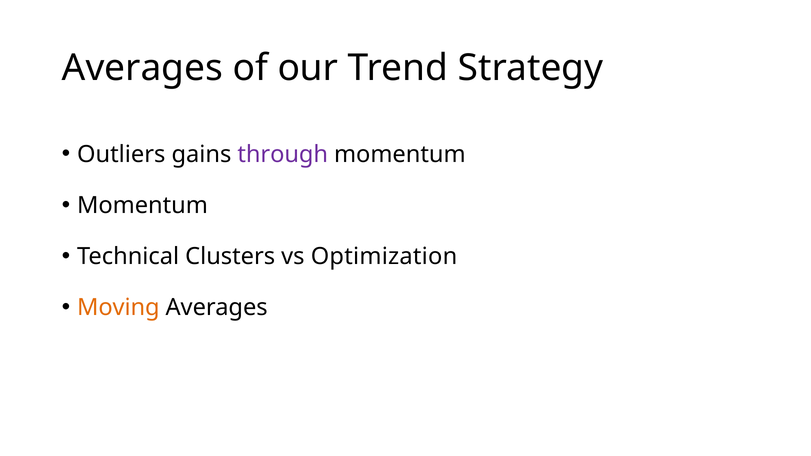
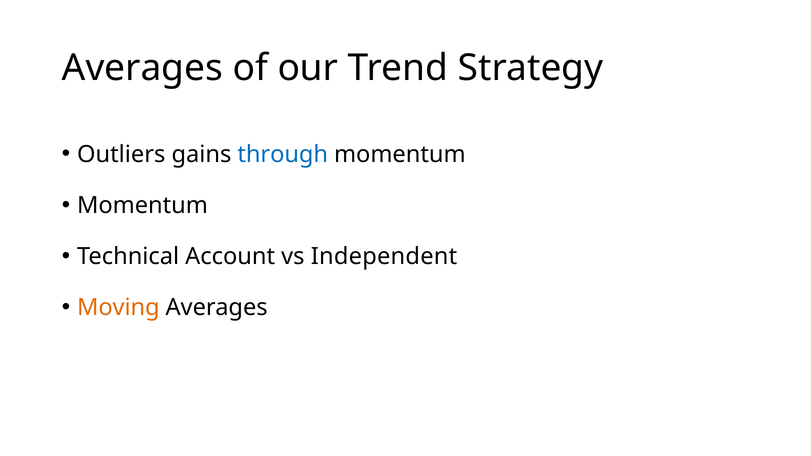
through colour: purple -> blue
Clusters: Clusters -> Account
Optimization: Optimization -> Independent
